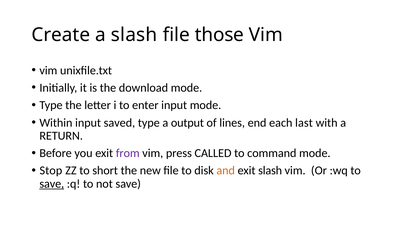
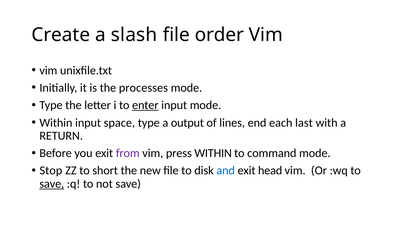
those: those -> order
download: download -> processes
enter underline: none -> present
saved: saved -> space
press CALLED: CALLED -> WITHIN
and colour: orange -> blue
exit slash: slash -> head
